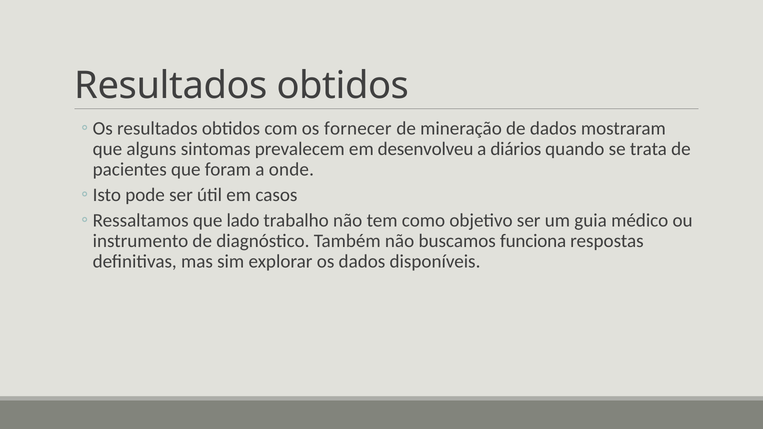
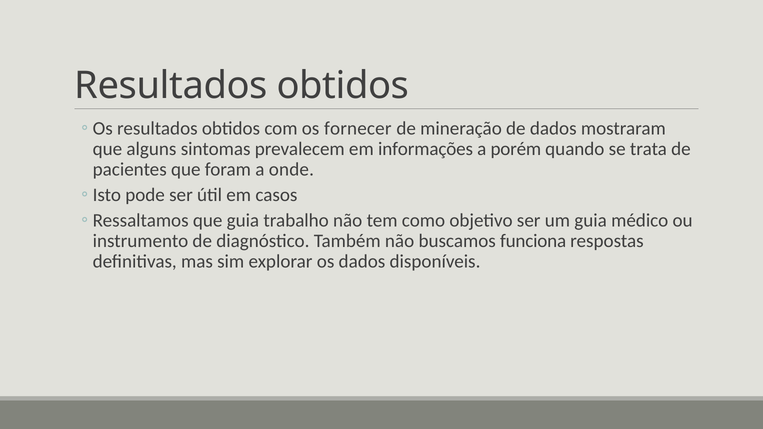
desenvolveu: desenvolveu -> informações
diários: diários -> porém
que lado: lado -> guia
